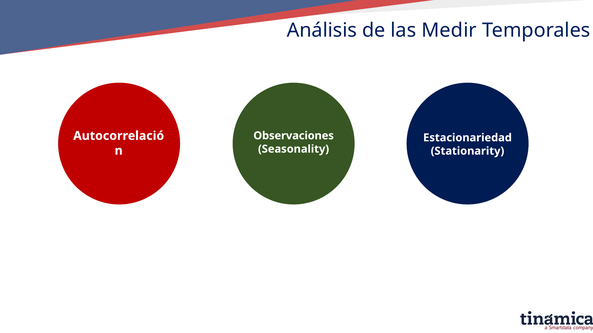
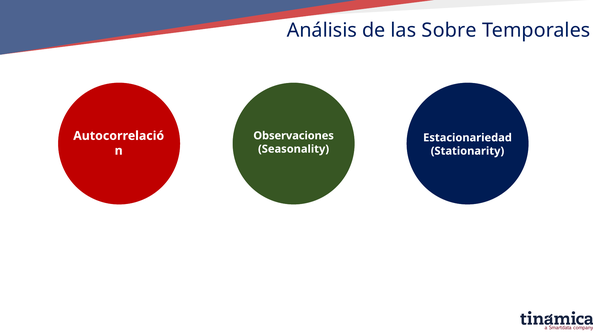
Medir: Medir -> Sobre
